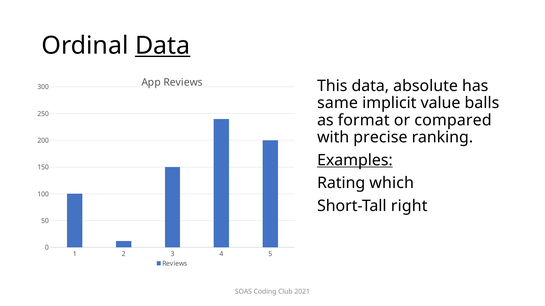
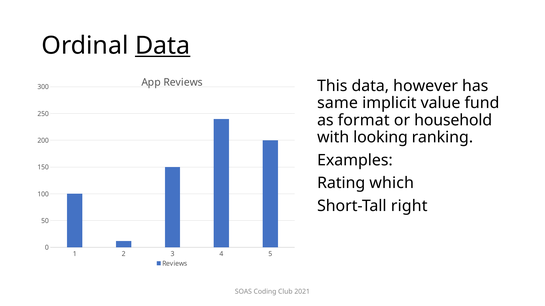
absolute: absolute -> however
balls: balls -> fund
compared: compared -> household
precise: precise -> looking
Examples underline: present -> none
